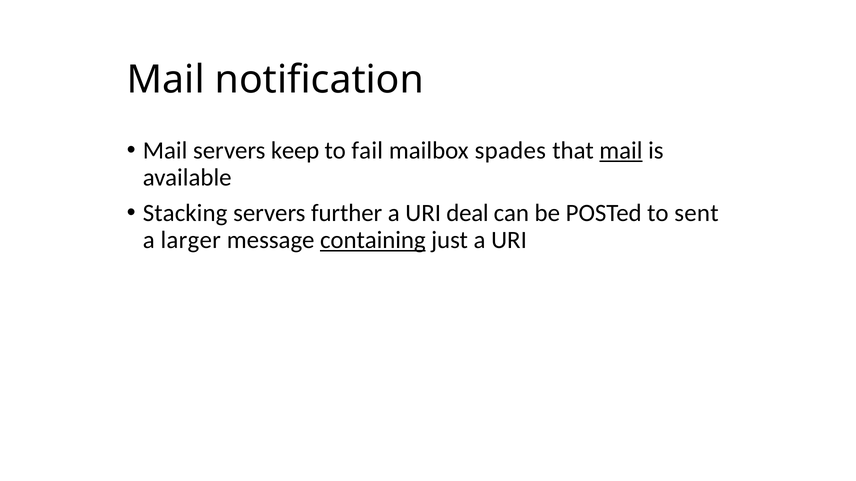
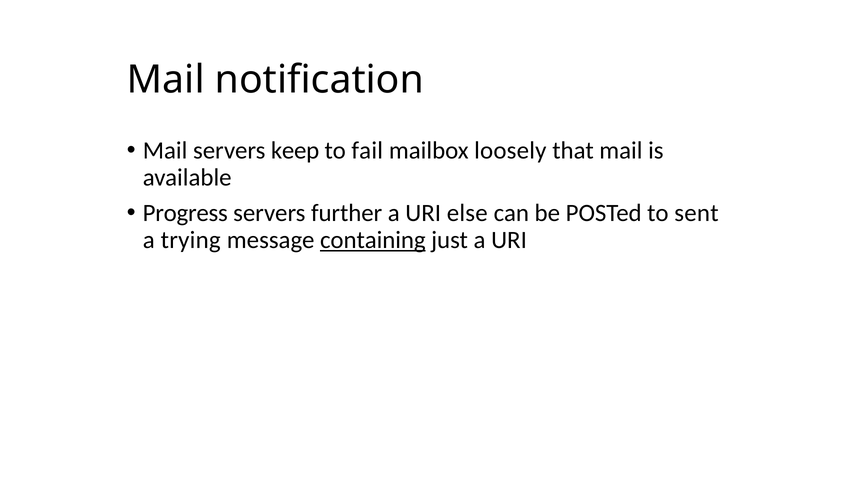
spades: spades -> loosely
mail at (621, 151) underline: present -> none
Stacking: Stacking -> Progress
deal: deal -> else
larger: larger -> trying
